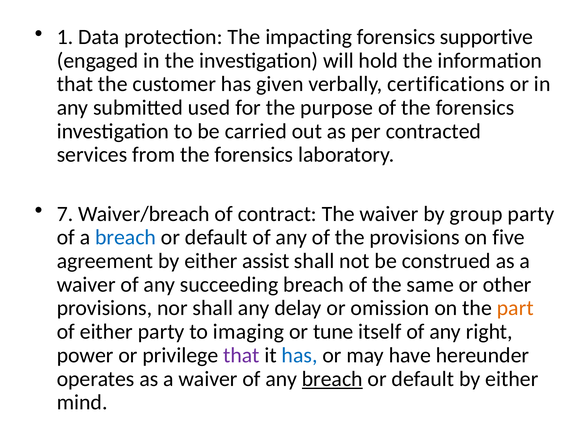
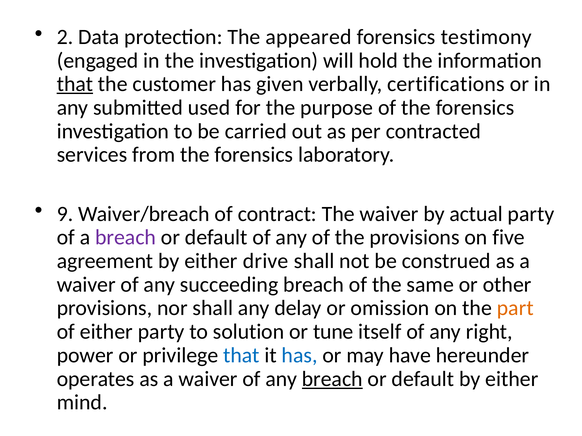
1: 1 -> 2
impacting: impacting -> appeared
supportive: supportive -> testimony
that at (75, 84) underline: none -> present
7: 7 -> 9
group: group -> actual
breach at (126, 238) colour: blue -> purple
assist: assist -> drive
imaging: imaging -> solution
that at (241, 356) colour: purple -> blue
